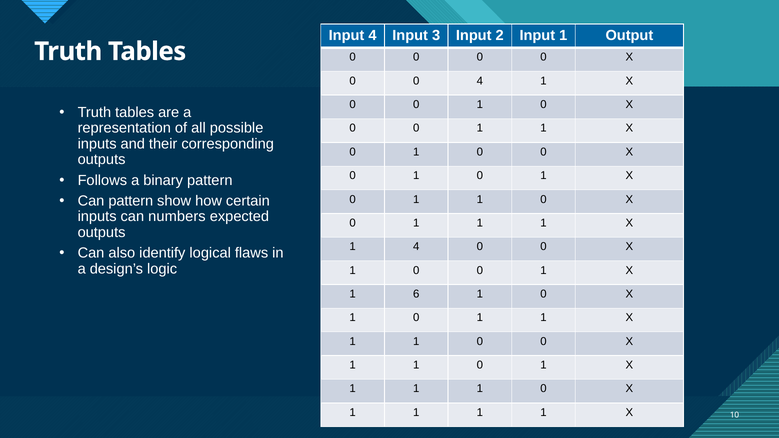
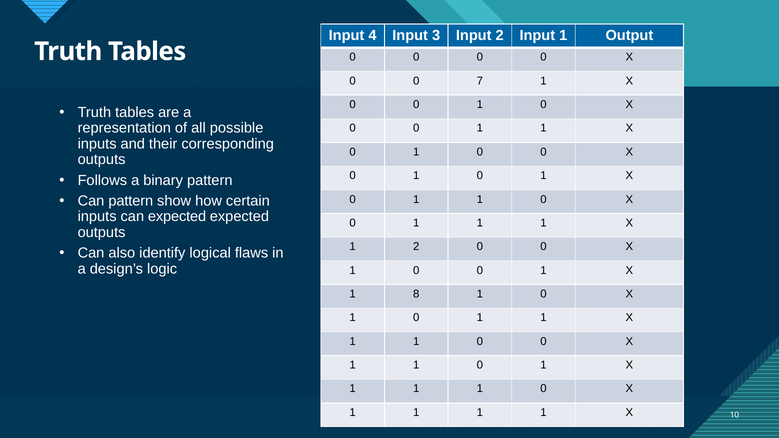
0 4: 4 -> 7
can numbers: numbers -> expected
1 4: 4 -> 2
6: 6 -> 8
